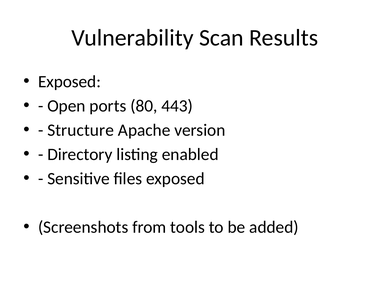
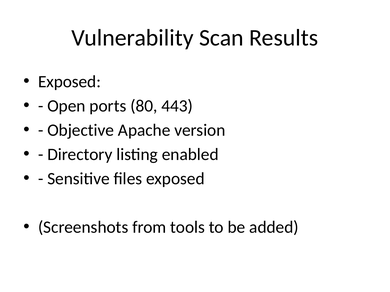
Structure: Structure -> Objective
